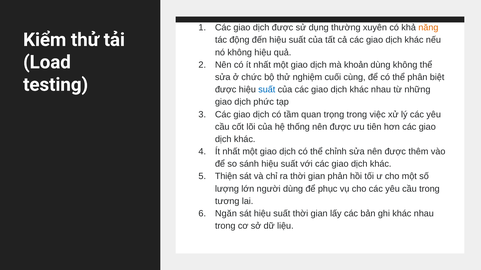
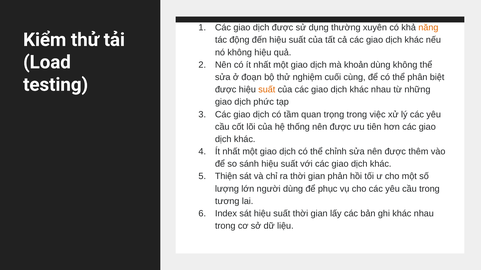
chức: chức -> đoạn
suất at (267, 90) colour: blue -> orange
Ngăn: Ngăn -> Index
